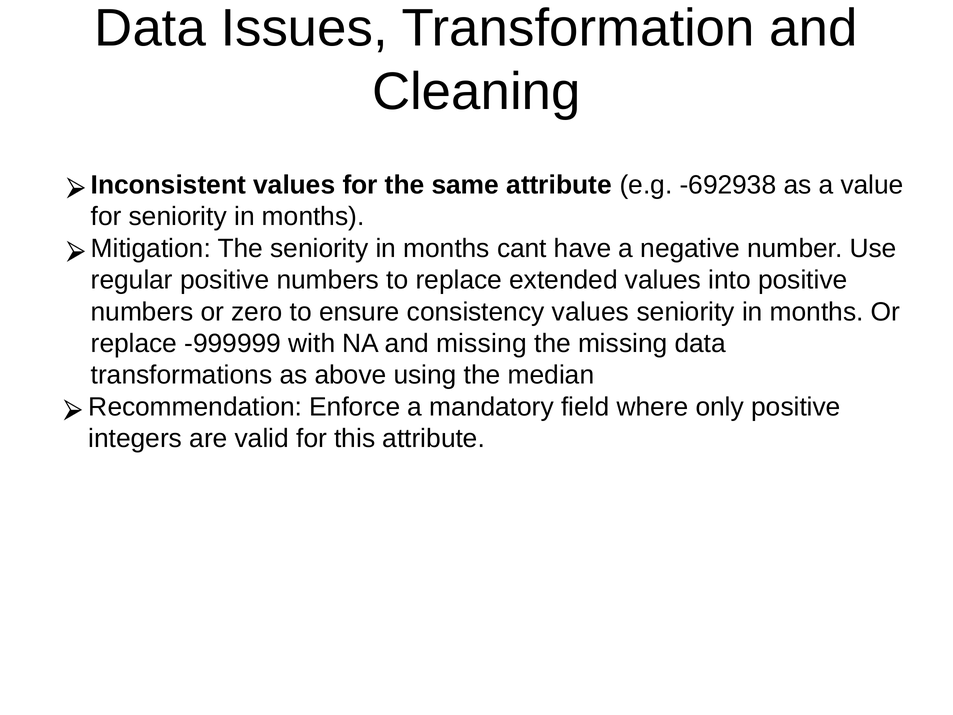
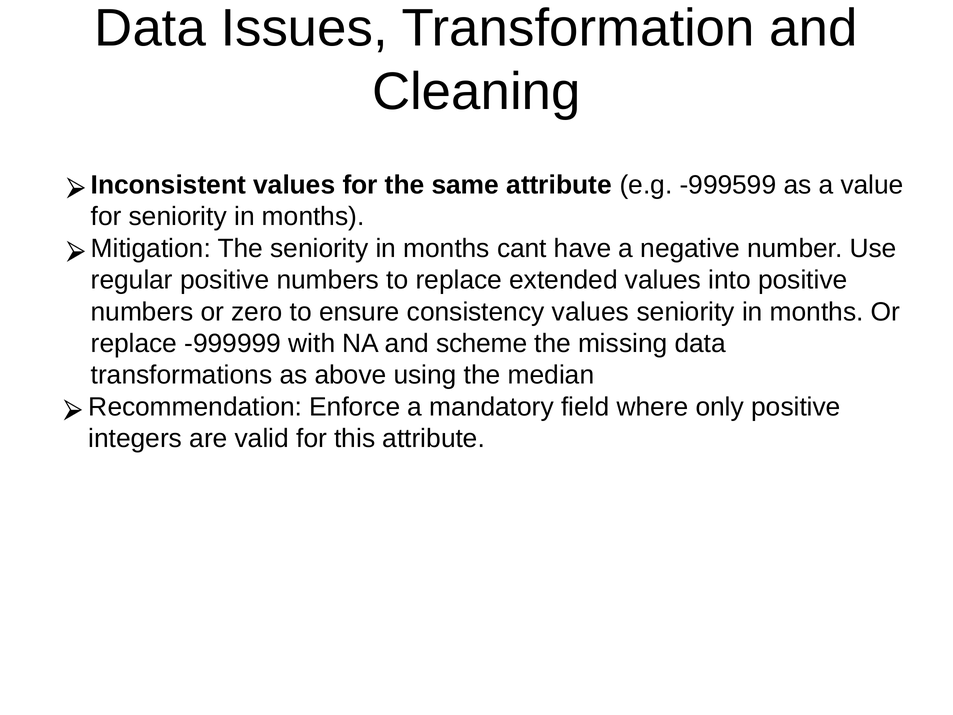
-692938: -692938 -> -999599
and missing: missing -> scheme
